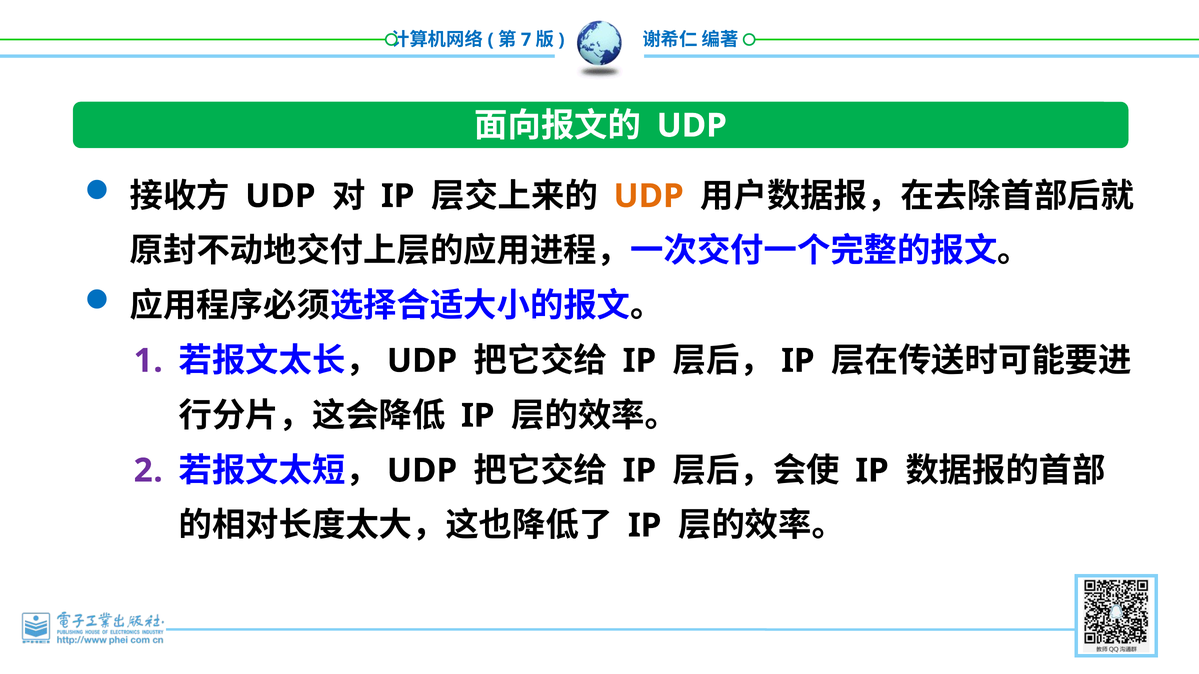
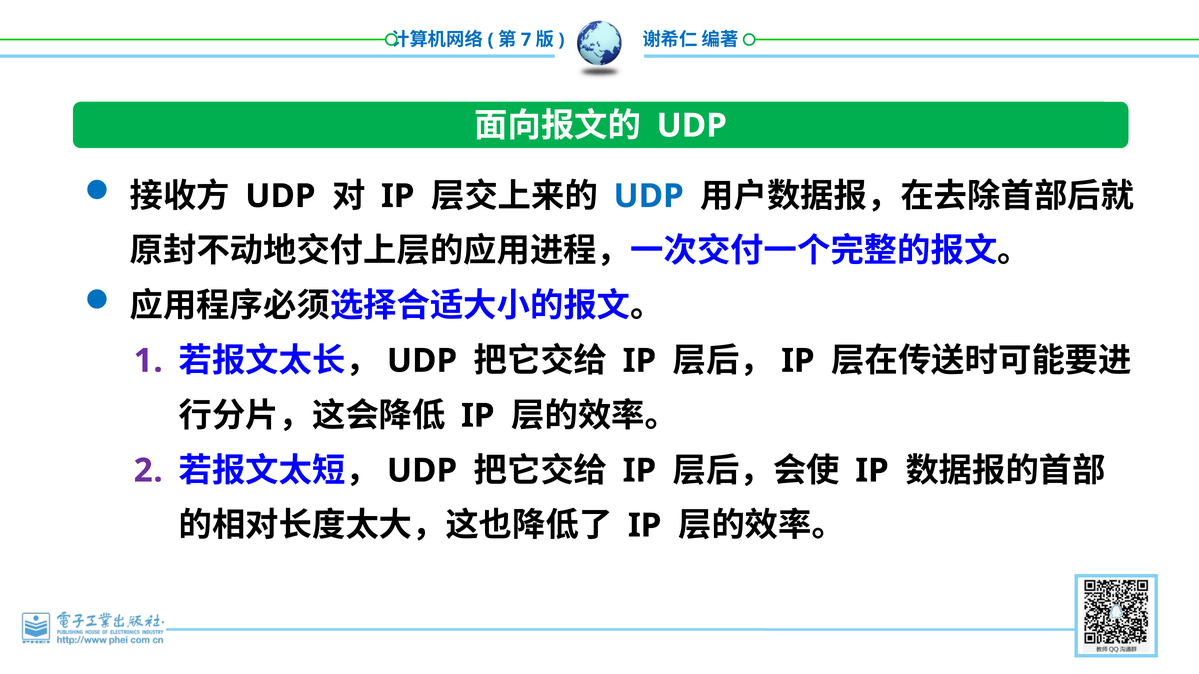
UDP at (649, 196) colour: orange -> blue
